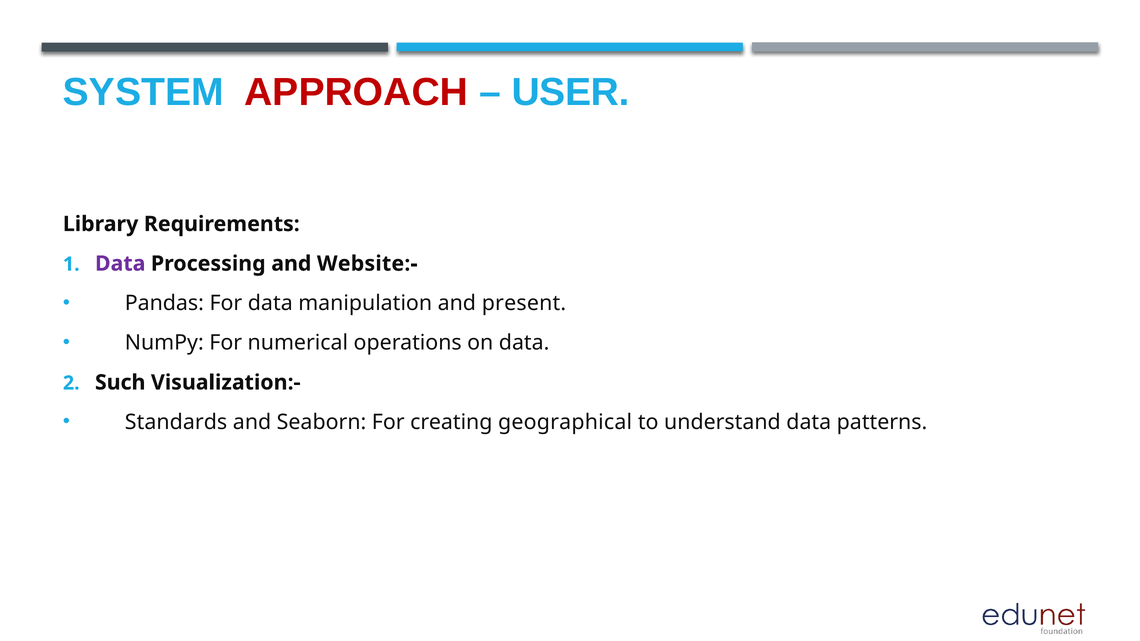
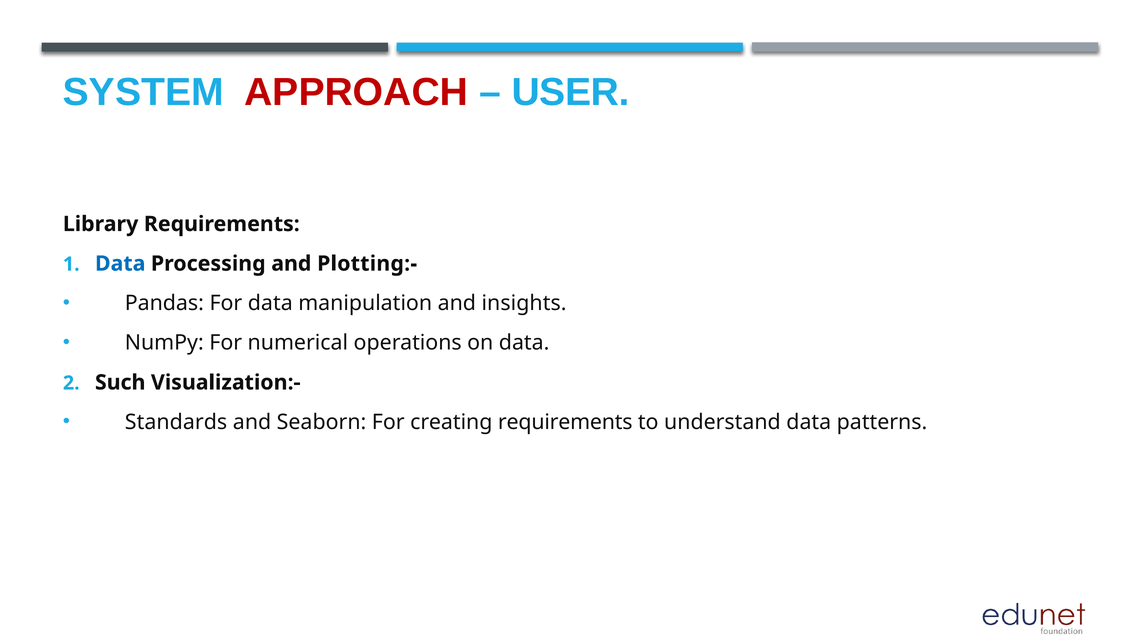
Data at (120, 264) colour: purple -> blue
Website:-: Website:- -> Plotting:-
present: present -> insights
creating geographical: geographical -> requirements
